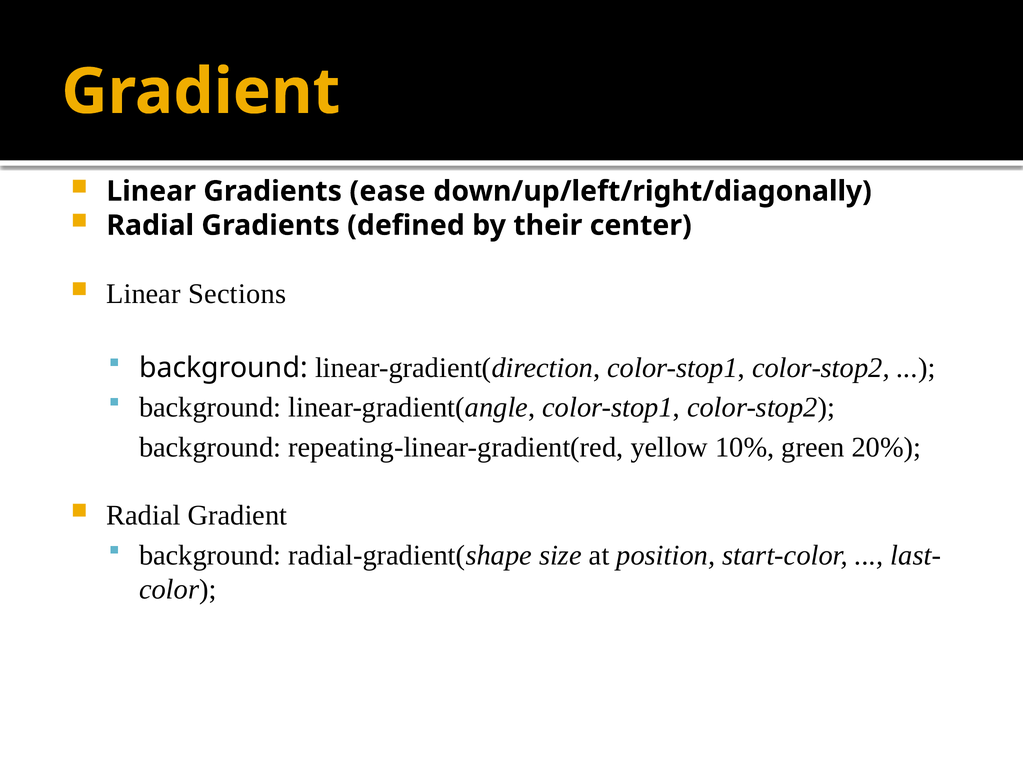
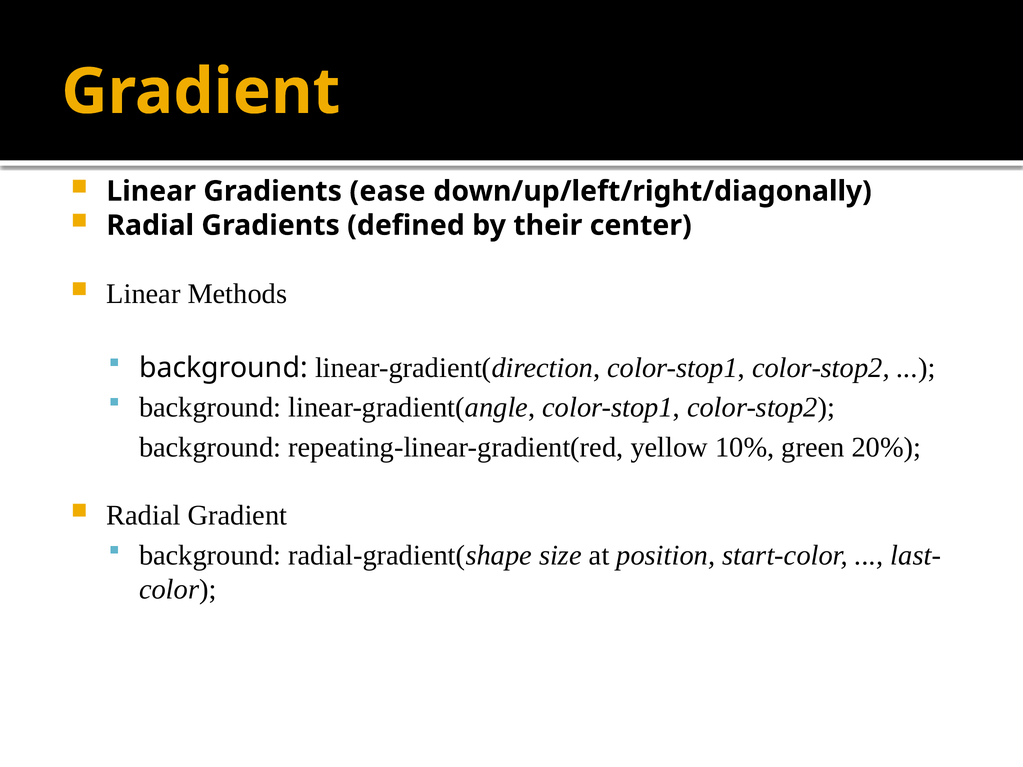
Sections: Sections -> Methods
